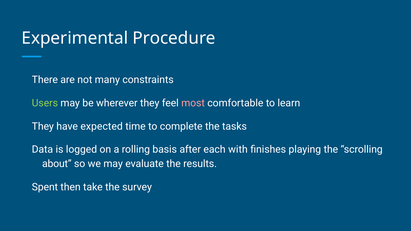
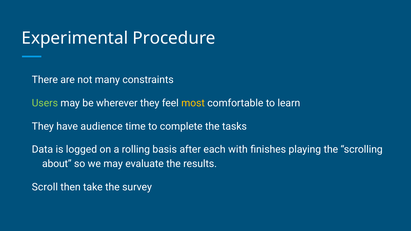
most colour: pink -> yellow
expected: expected -> audience
Spent: Spent -> Scroll
